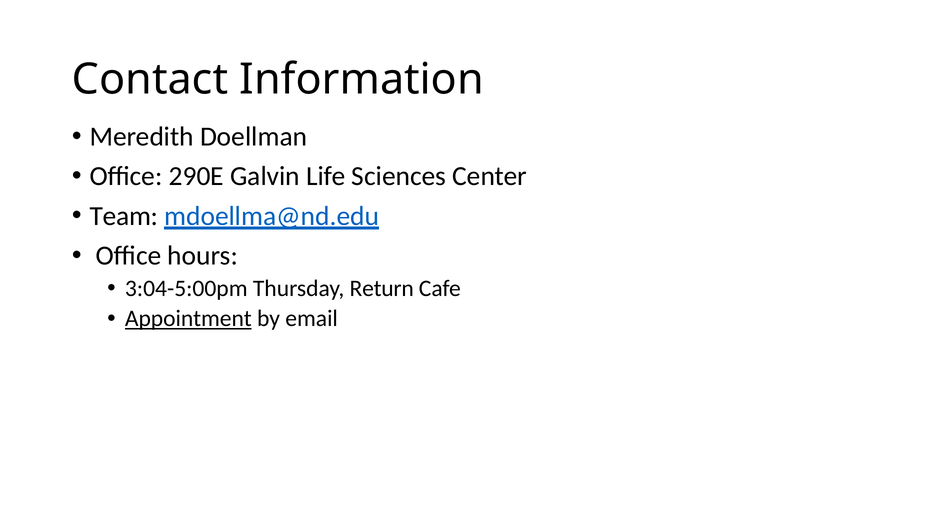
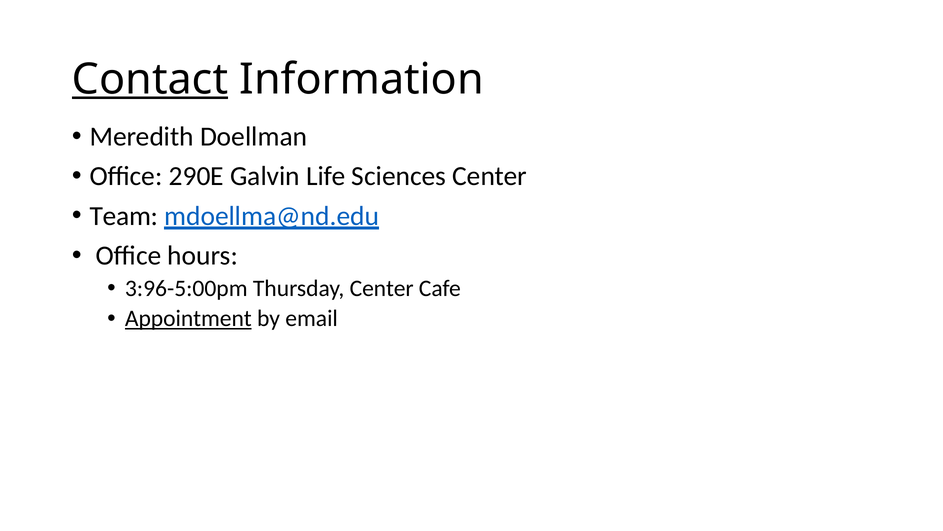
Contact underline: none -> present
3:04-5:00pm: 3:04-5:00pm -> 3:96-5:00pm
Thursday Return: Return -> Center
